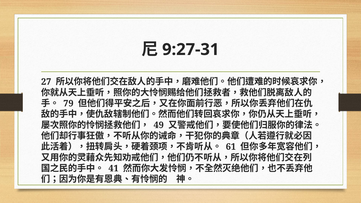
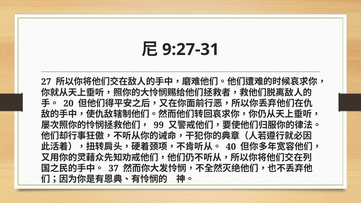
79: 79 -> 20
49: 49 -> 99
61: 61 -> 40
41: 41 -> 37
